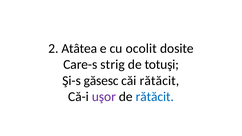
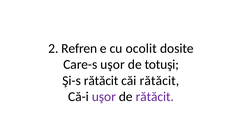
Atâtea: Atâtea -> Refren
Care-s strig: strig -> uşor
Şi-s găsesc: găsesc -> rătăcit
rătăcit at (155, 97) colour: blue -> purple
